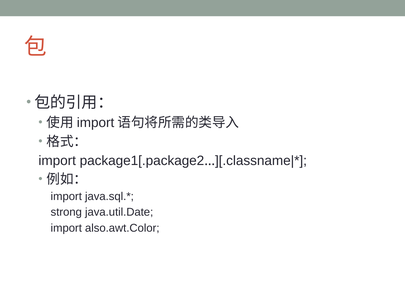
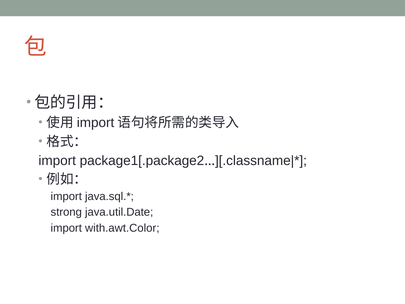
also.awt.Color: also.awt.Color -> with.awt.Color
